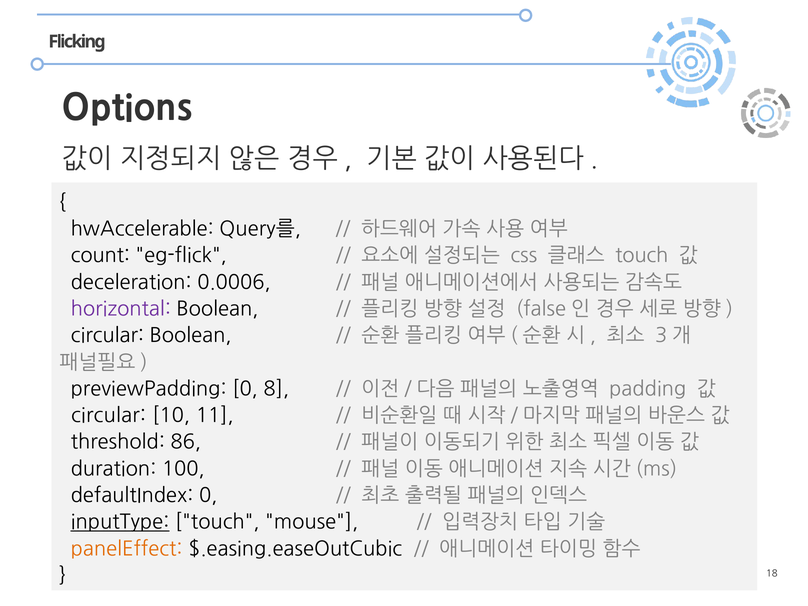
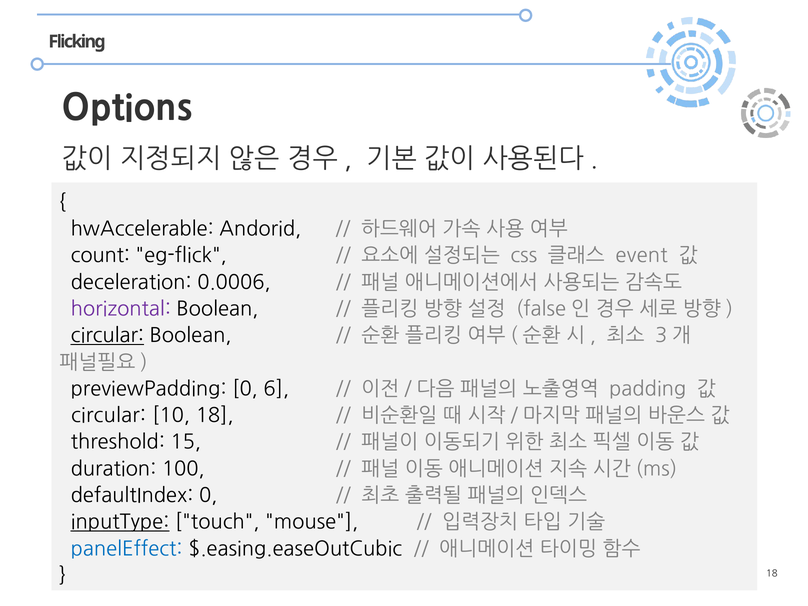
Query를: Query를 -> Andorid
touch at (642, 256): touch -> event
circular at (107, 336) underline: none -> present
8: 8 -> 6
10 11: 11 -> 18
86: 86 -> 15
panelEffect colour: orange -> blue
